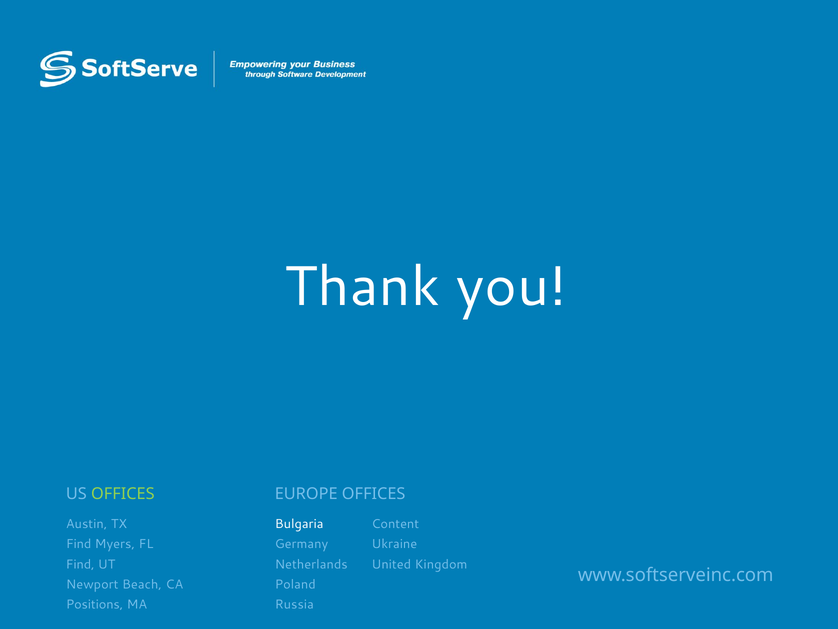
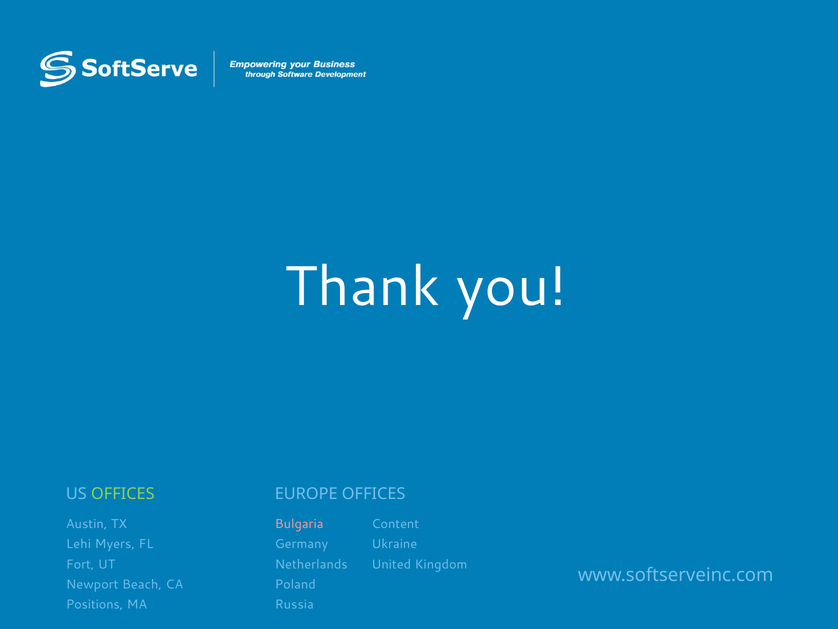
Bulgaria colour: white -> pink
Find at (79, 544): Find -> Lehi
Find at (80, 564): Find -> Fort
